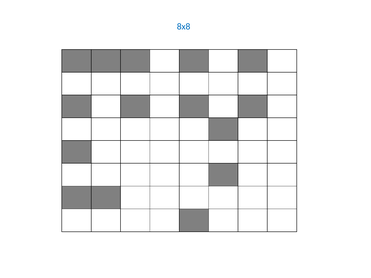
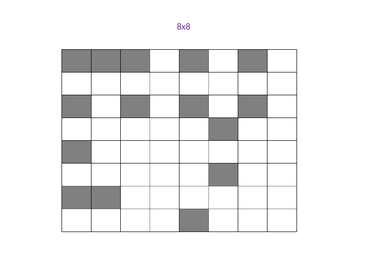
8x8 colour: blue -> purple
